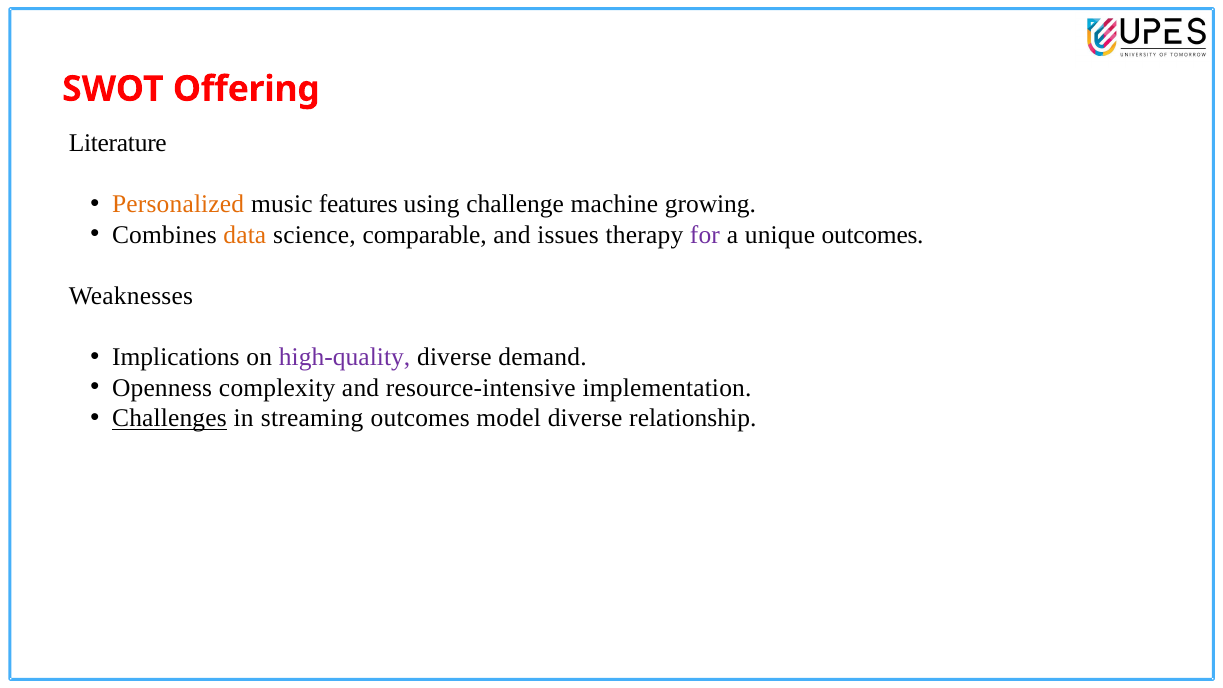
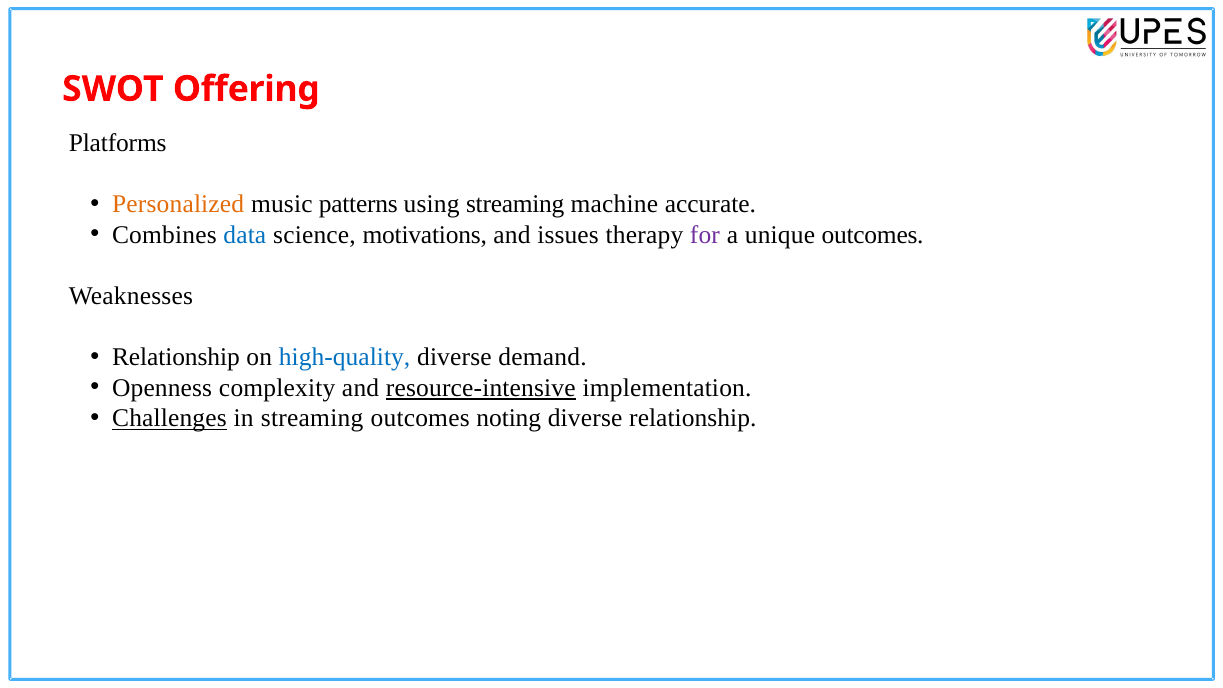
Literature: Literature -> Platforms
features: features -> patterns
using challenge: challenge -> streaming
growing: growing -> accurate
data colour: orange -> blue
comparable: comparable -> motivations
Implications at (176, 357): Implications -> Relationship
high-quality colour: purple -> blue
resource-intensive underline: none -> present
model: model -> noting
